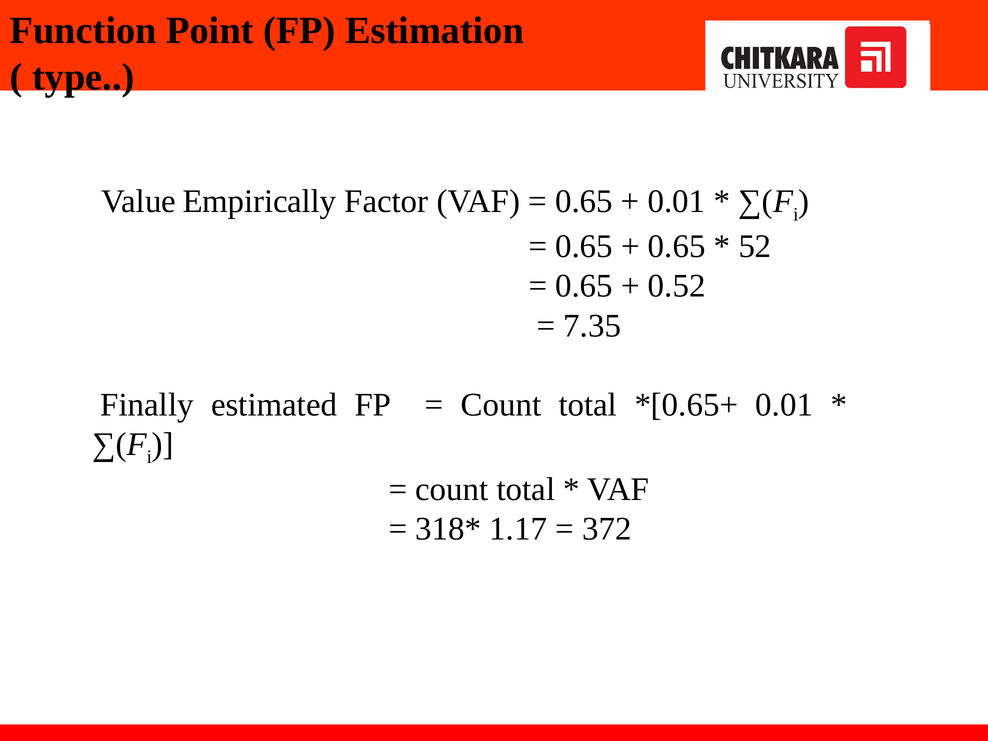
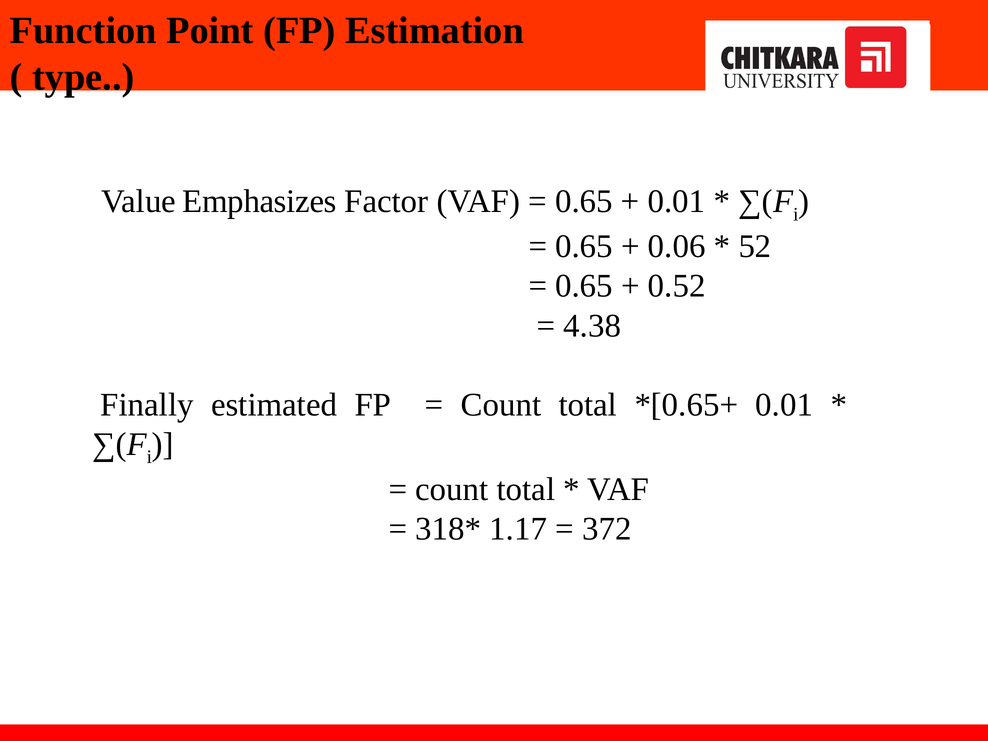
Empirically: Empirically -> Emphasizes
0.65 at (677, 247): 0.65 -> 0.06
7.35: 7.35 -> 4.38
